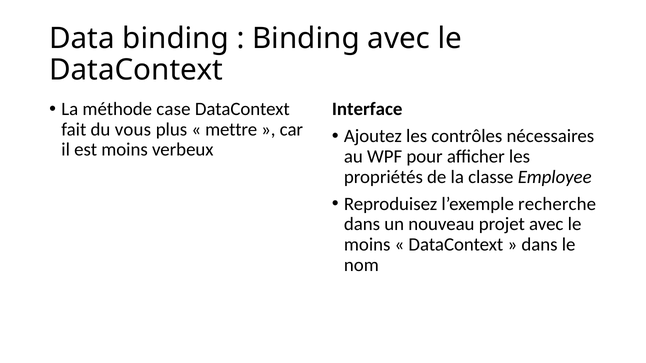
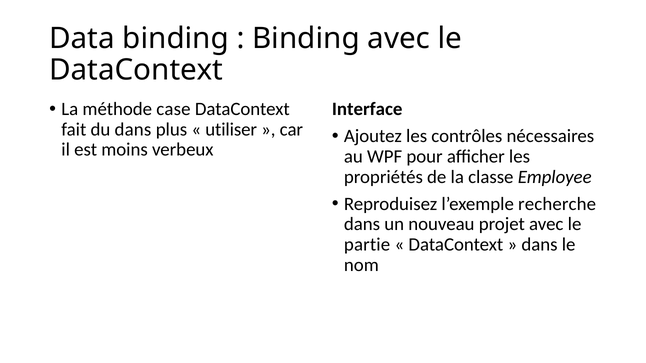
du vous: vous -> dans
mettre: mettre -> utiliser
moins at (367, 245): moins -> partie
